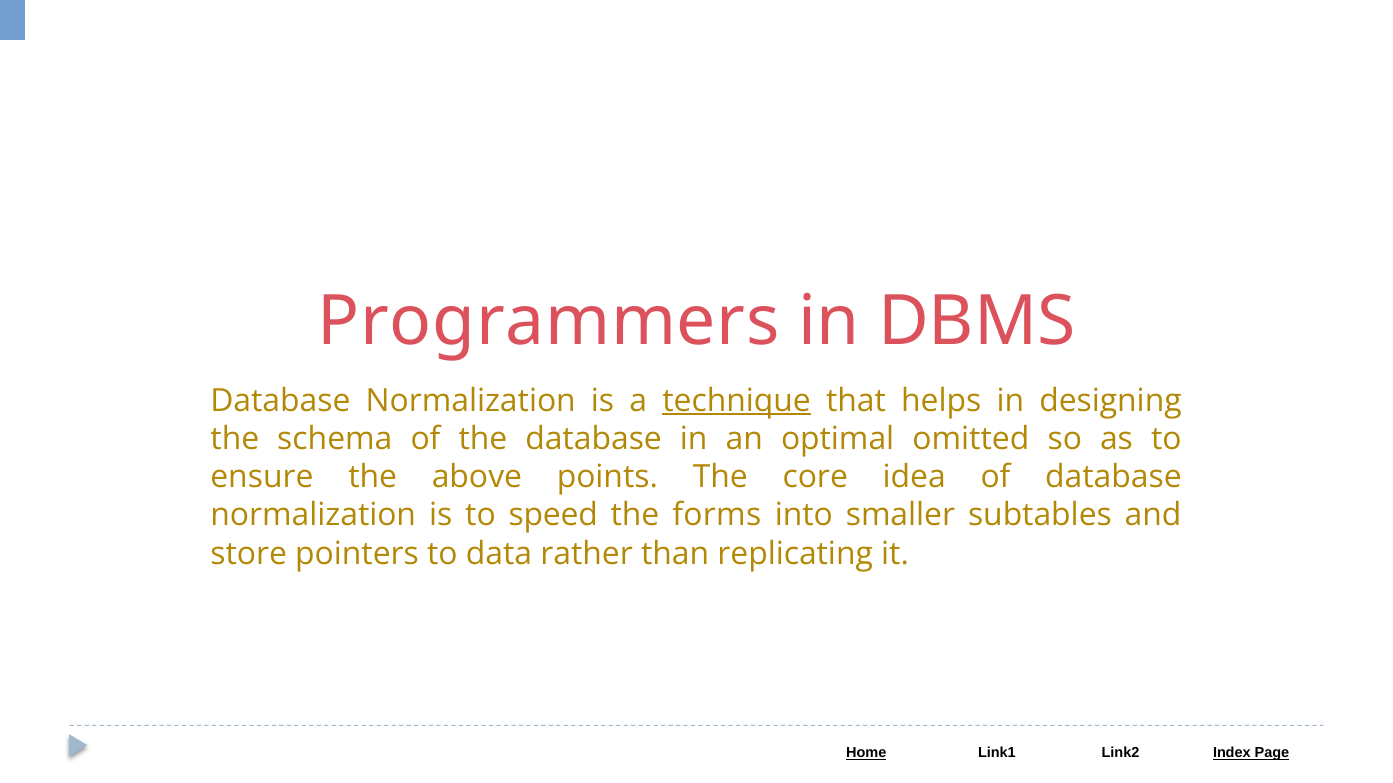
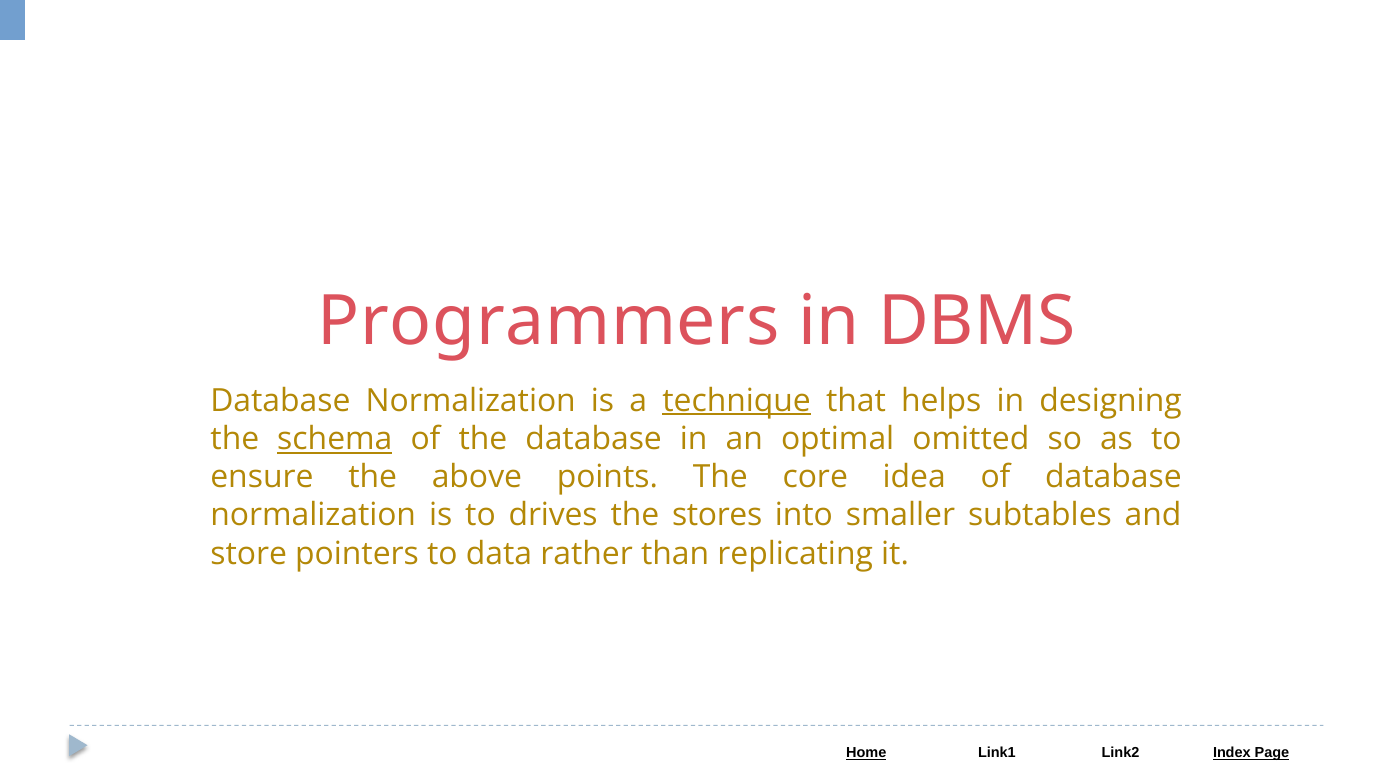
schema underline: none -> present
speed: speed -> drives
forms: forms -> stores
